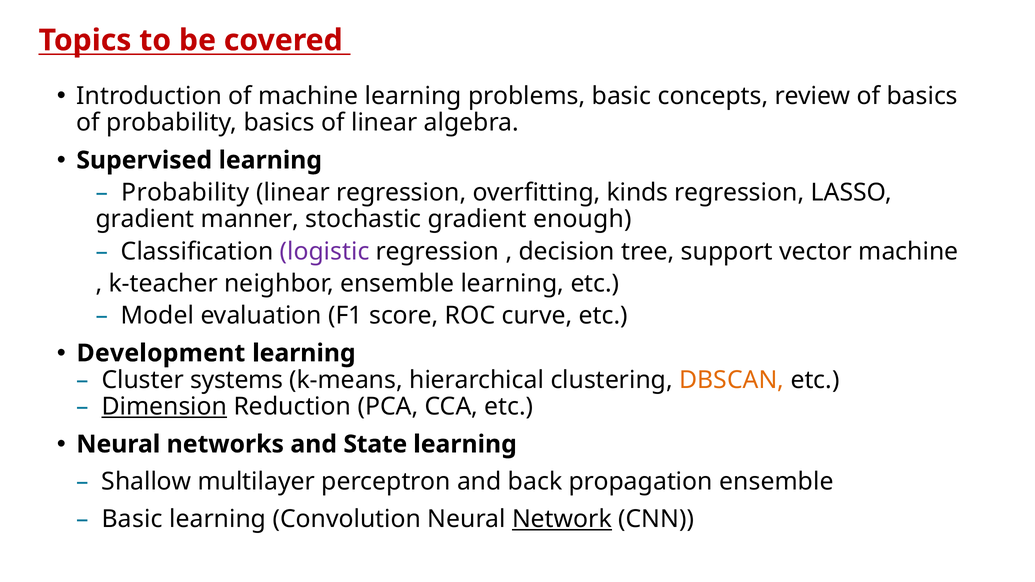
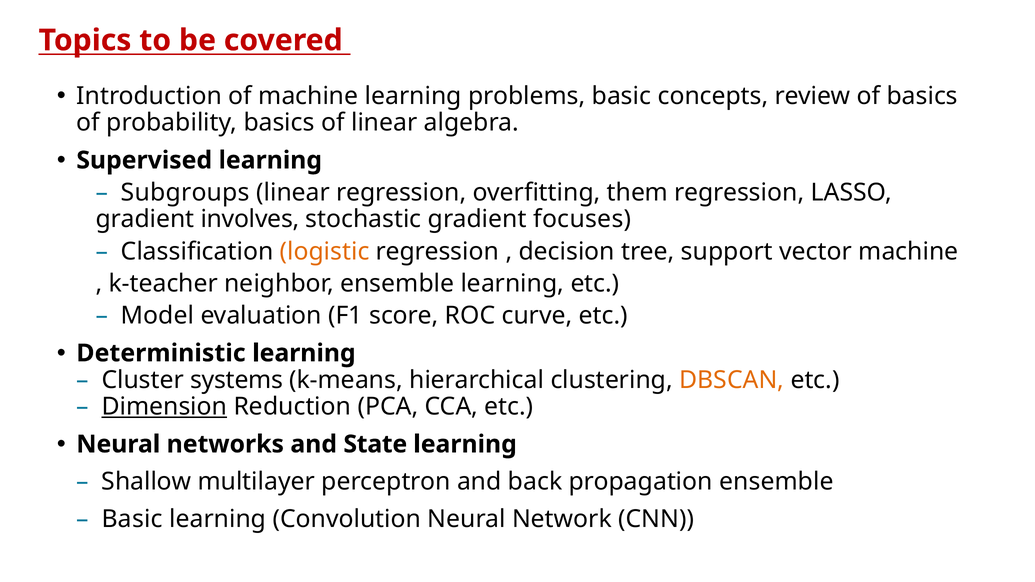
Probability at (185, 192): Probability -> Subgroups
kinds: kinds -> them
manner: manner -> involves
enough: enough -> focuses
logistic colour: purple -> orange
Development: Development -> Deterministic
Network underline: present -> none
